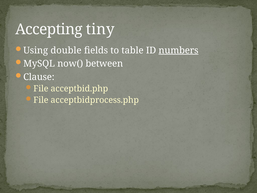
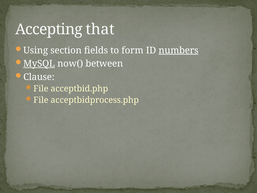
tiny: tiny -> that
double: double -> section
table: table -> form
MySQL underline: none -> present
